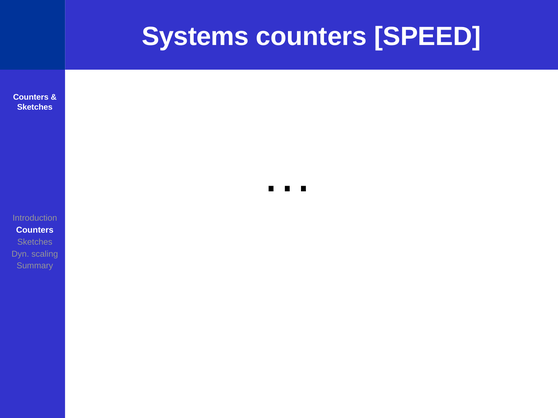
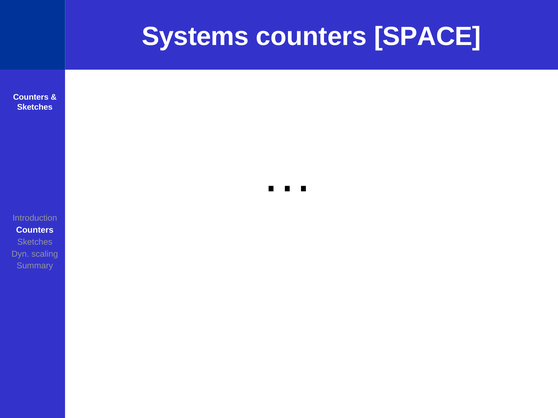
SPEED: SPEED -> SPACE
